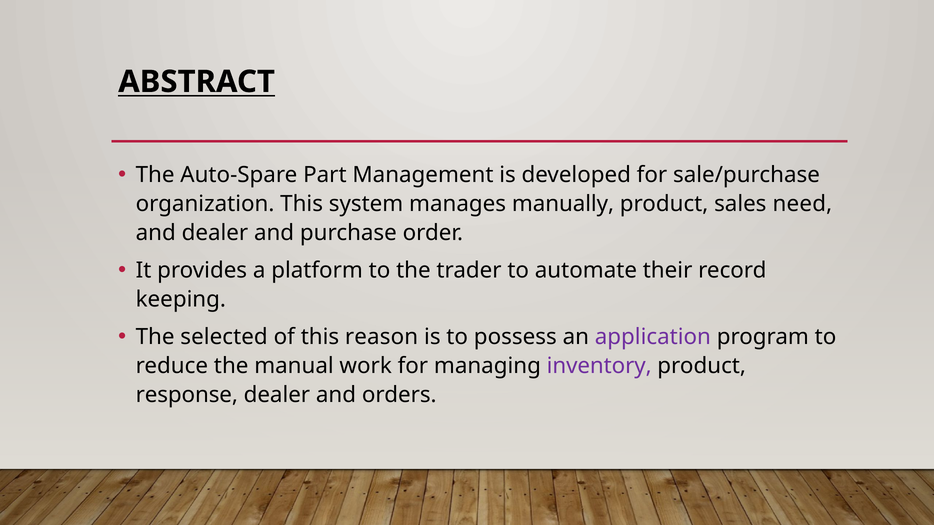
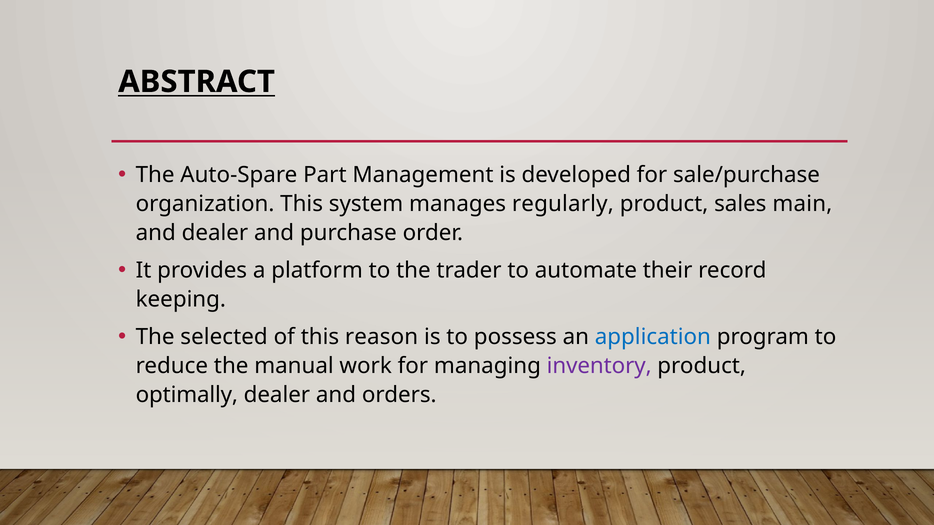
manually: manually -> regularly
need: need -> main
application colour: purple -> blue
response: response -> optimally
